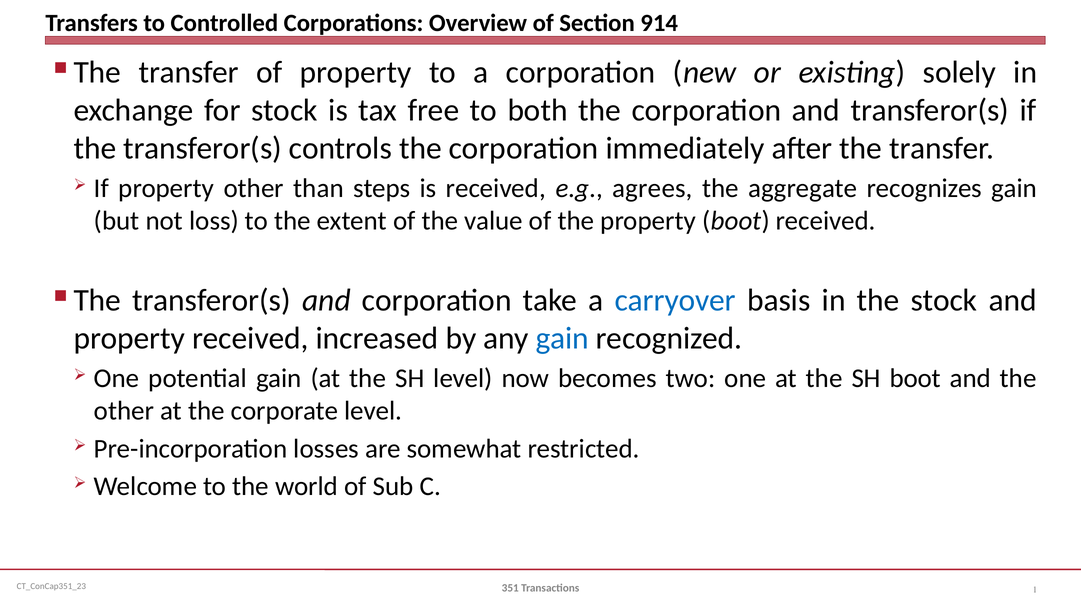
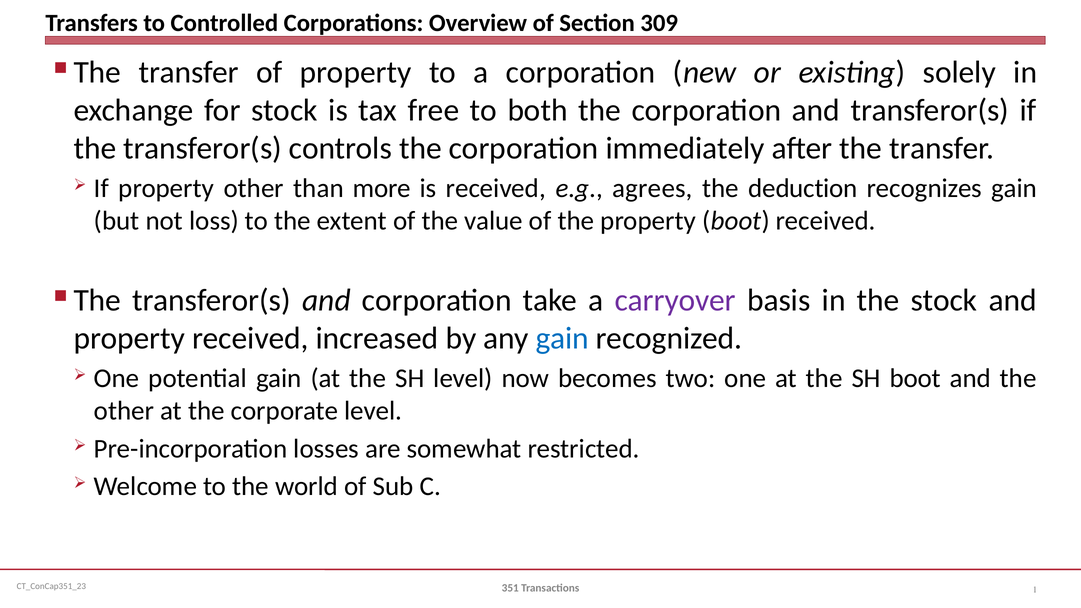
914: 914 -> 309
steps: steps -> more
aggregate: aggregate -> deduction
carryover colour: blue -> purple
